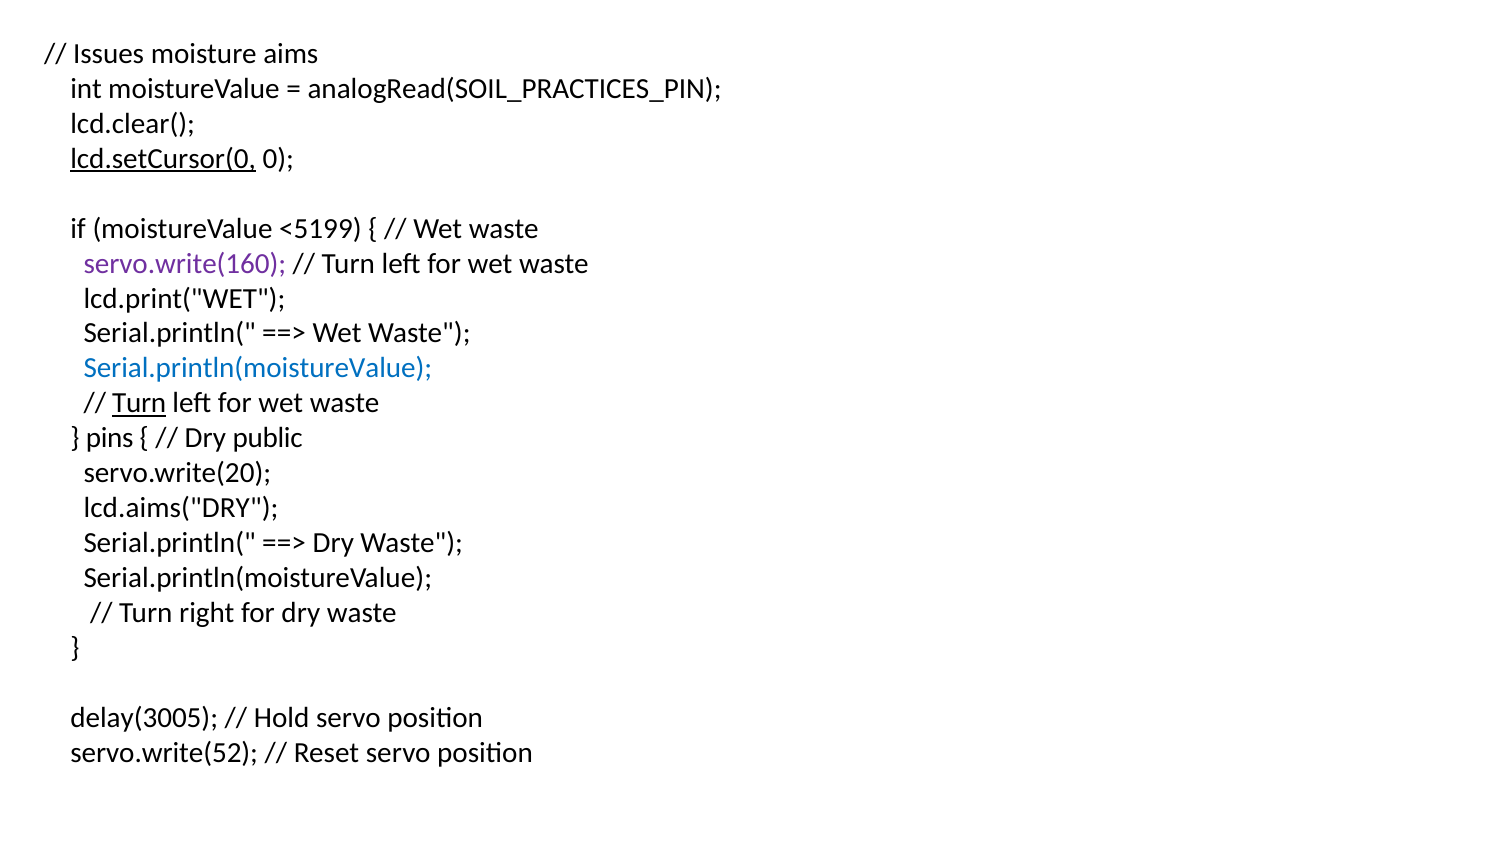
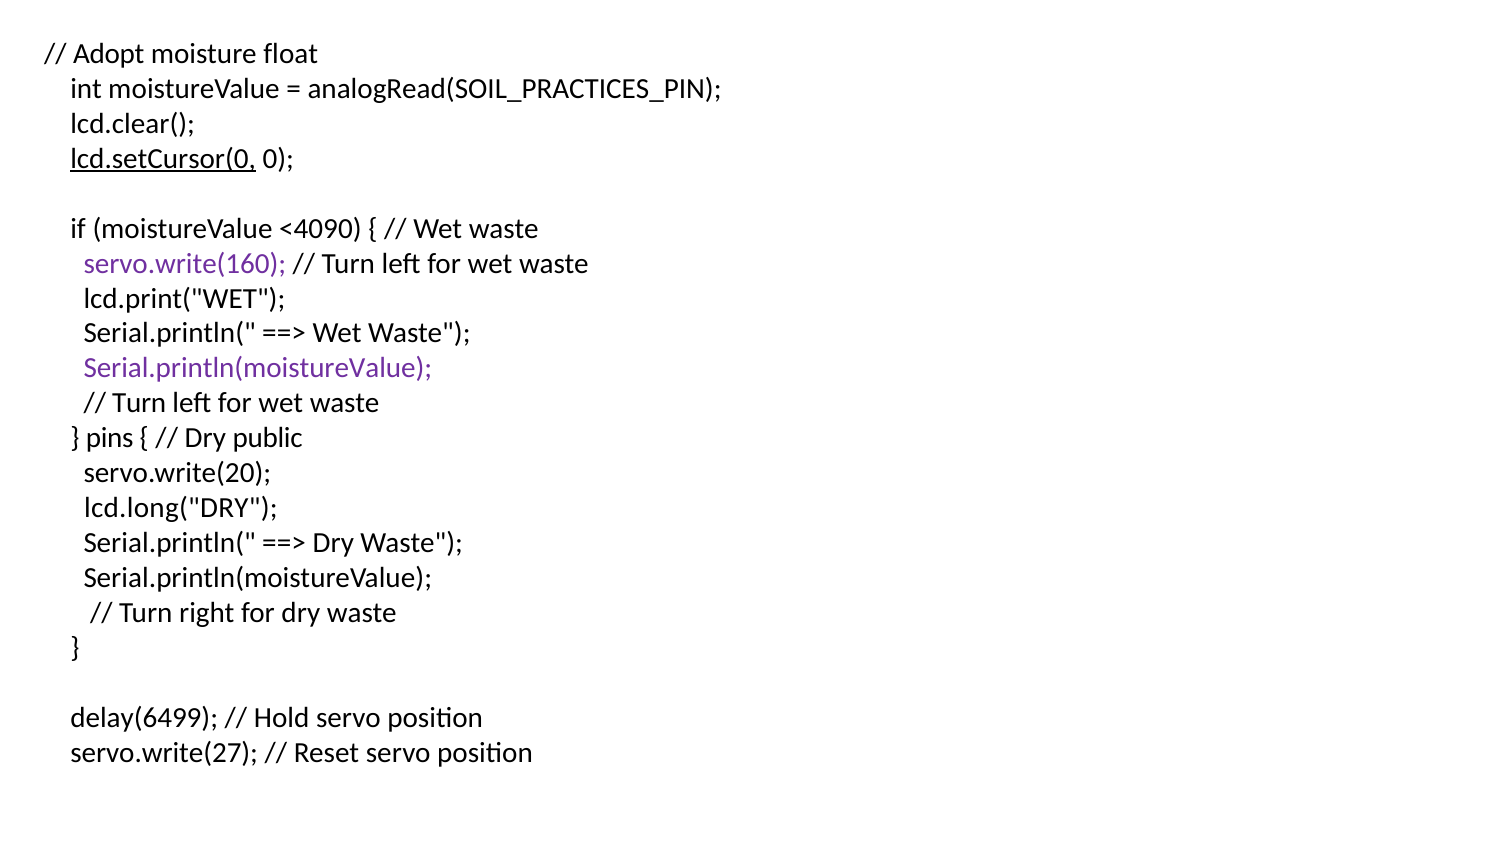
Issues: Issues -> Adopt
aims: aims -> float
<5199: <5199 -> <4090
Serial.println(moistureValue at (258, 369) colour: blue -> purple
Turn at (139, 404) underline: present -> none
lcd.aims("DRY: lcd.aims("DRY -> lcd.long("DRY
delay(3005: delay(3005 -> delay(6499
servo.write(52: servo.write(52 -> servo.write(27
